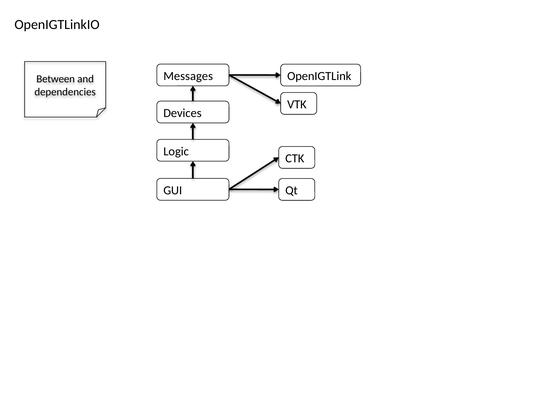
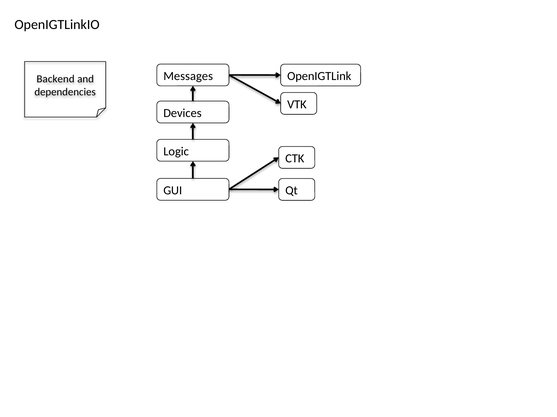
Between: Between -> Backend
